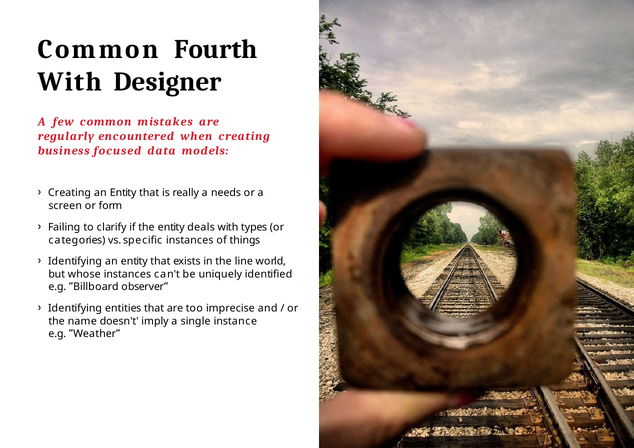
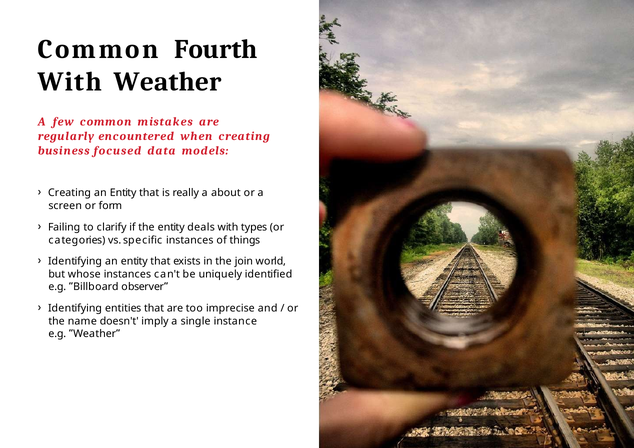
With Designer: Designer -> Weather
needs: needs -> about
line: line -> join
